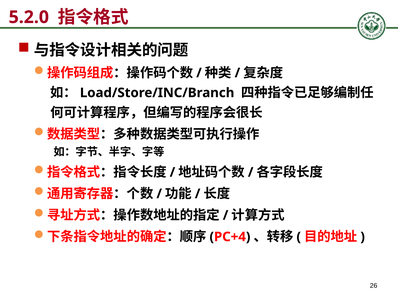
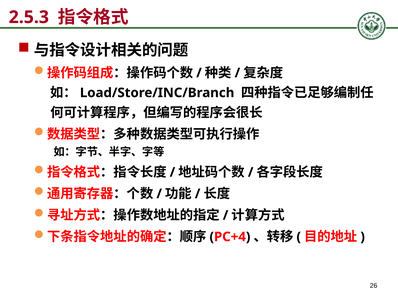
5.2.0: 5.2.0 -> 2.5.3
